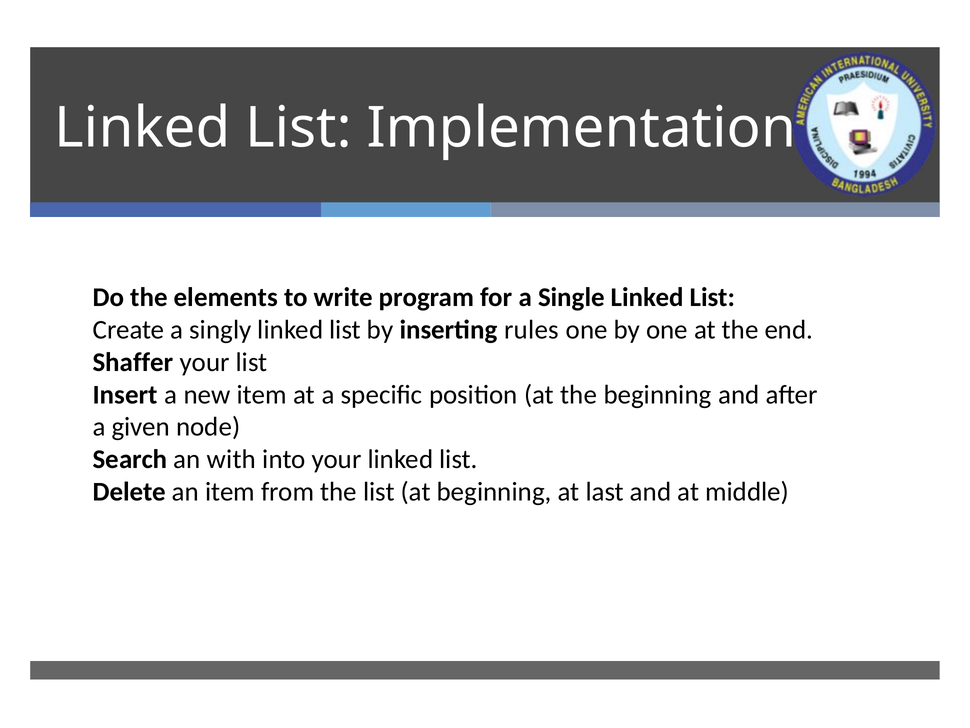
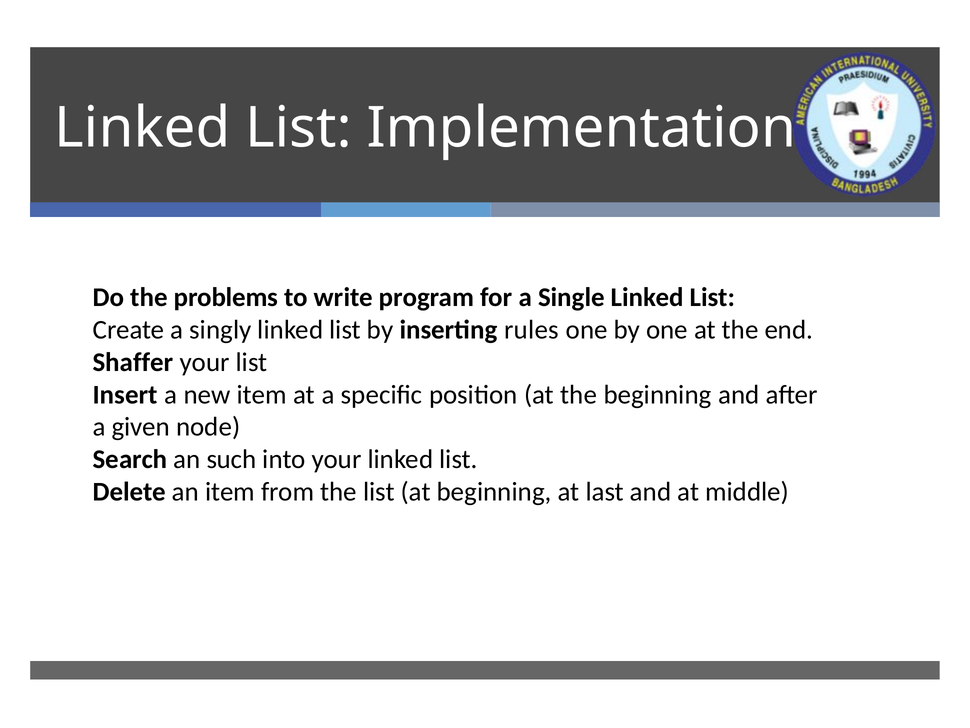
elements: elements -> problems
with: with -> such
